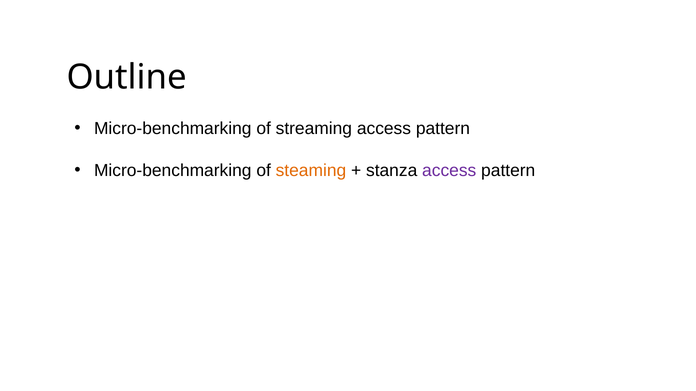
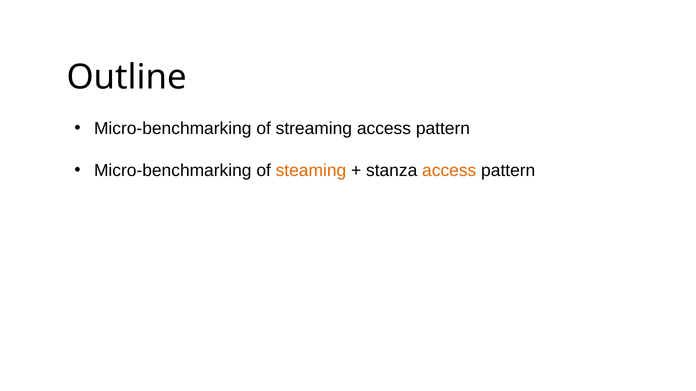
access at (449, 171) colour: purple -> orange
